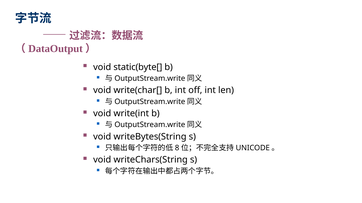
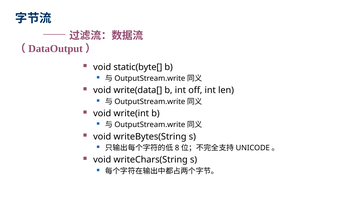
write(char[: write(char[ -> write(data[
